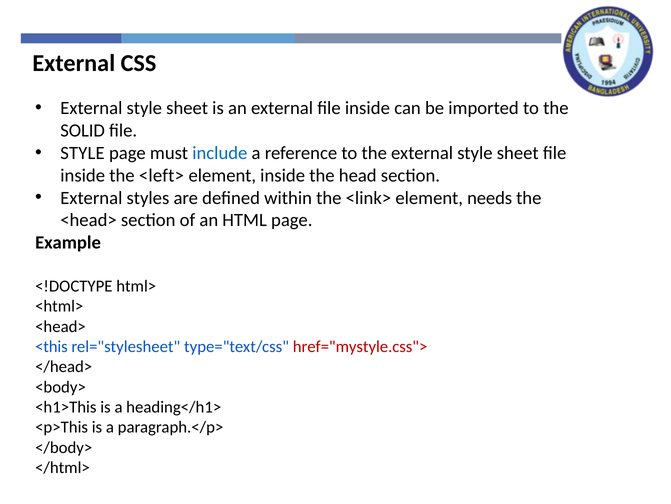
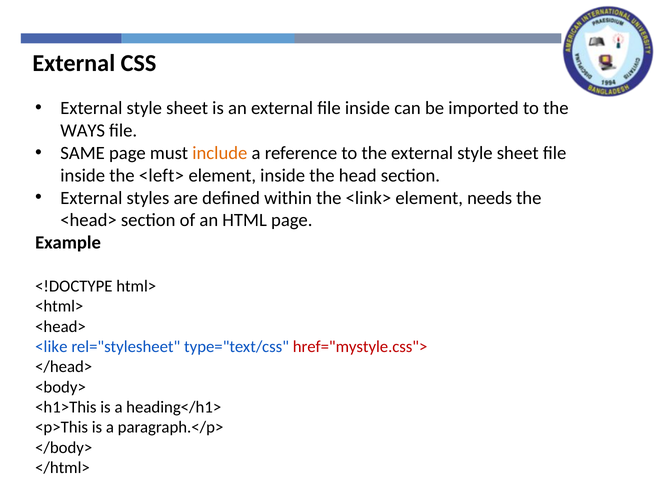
SOLID: SOLID -> WAYS
STYLE at (83, 153): STYLE -> SAME
include colour: blue -> orange
<this: <this -> <like
